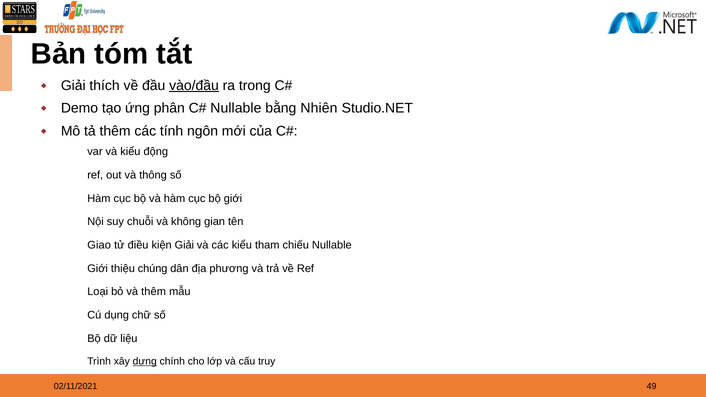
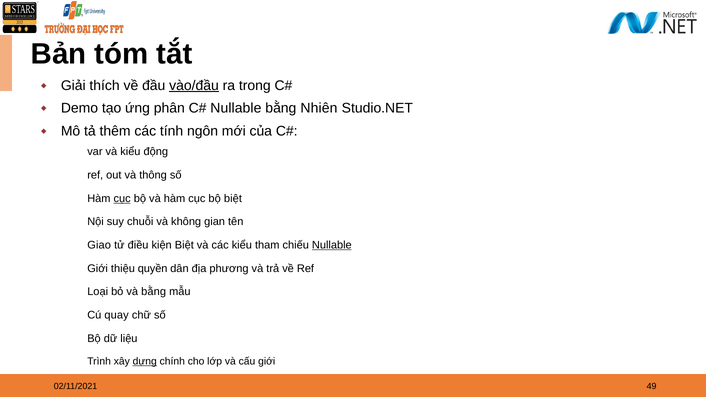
cục at (122, 198) underline: none -> present
bộ giới: giới -> biệt
kiện Giải: Giải -> Biệt
Nullable at (332, 245) underline: none -> present
chúng: chúng -> quyền
và thêm: thêm -> bằng
dụng: dụng -> quay
cấu truy: truy -> giới
